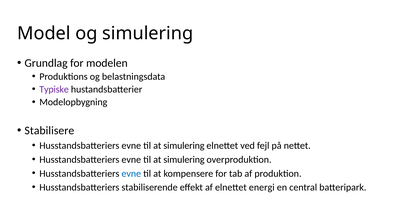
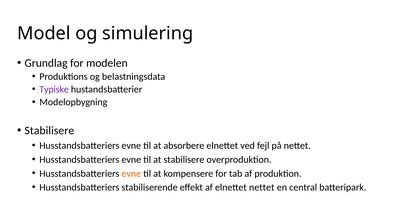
simulering at (184, 145): simulering -> absorbere
simulering at (184, 159): simulering -> stabilisere
evne at (131, 173) colour: blue -> orange
elnettet energi: energi -> nettet
